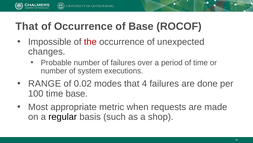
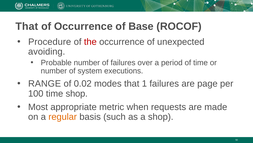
Impossible: Impossible -> Procedure
changes: changes -> avoiding
4: 4 -> 1
done: done -> page
time base: base -> shop
regular colour: black -> orange
